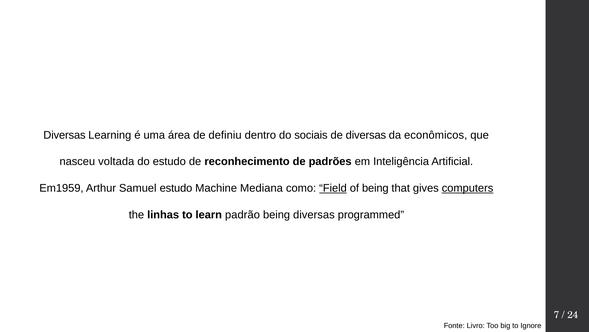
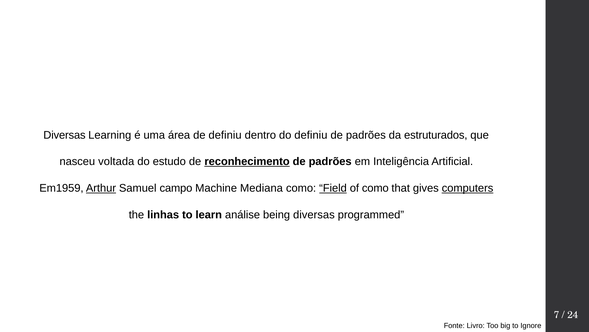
do sociais: sociais -> definiu
diversas at (366, 135): diversas -> padrões
econômicos: econômicos -> estruturados
reconhecimento underline: none -> present
Arthur underline: none -> present
Samuel estudo: estudo -> campo
of being: being -> como
padrão: padrão -> análise
